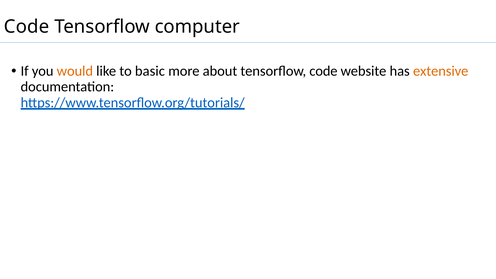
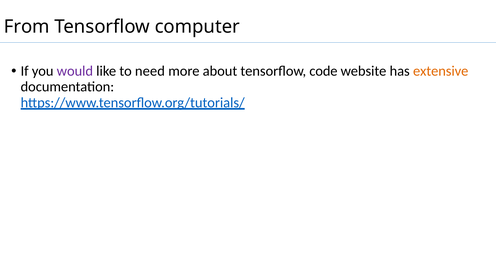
Code at (27, 27): Code -> From
would colour: orange -> purple
basic: basic -> need
